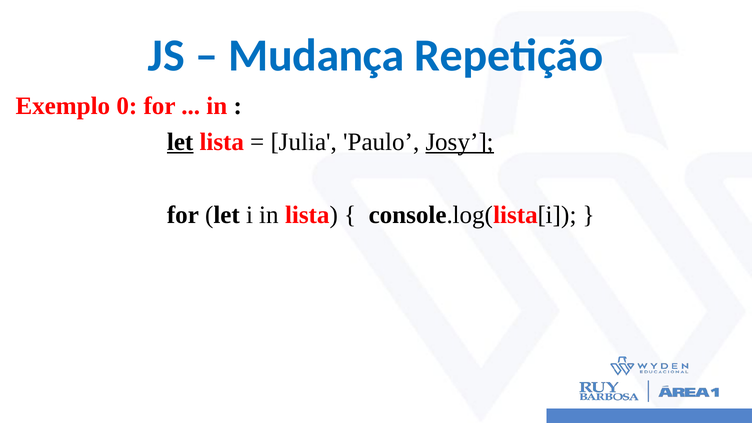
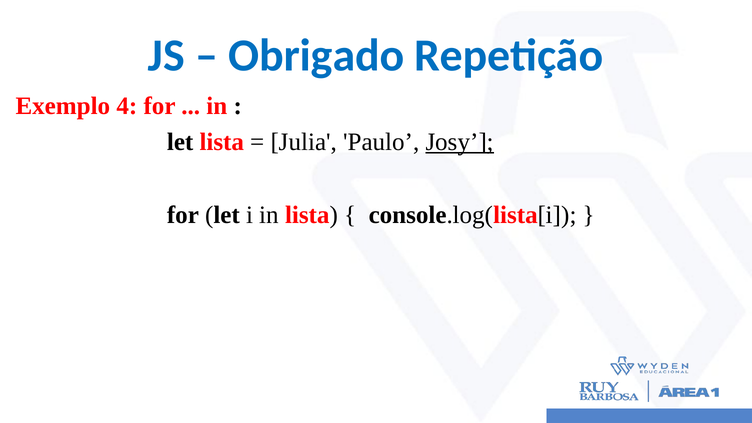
Mudança: Mudança -> Obrigado
0: 0 -> 4
let at (180, 142) underline: present -> none
